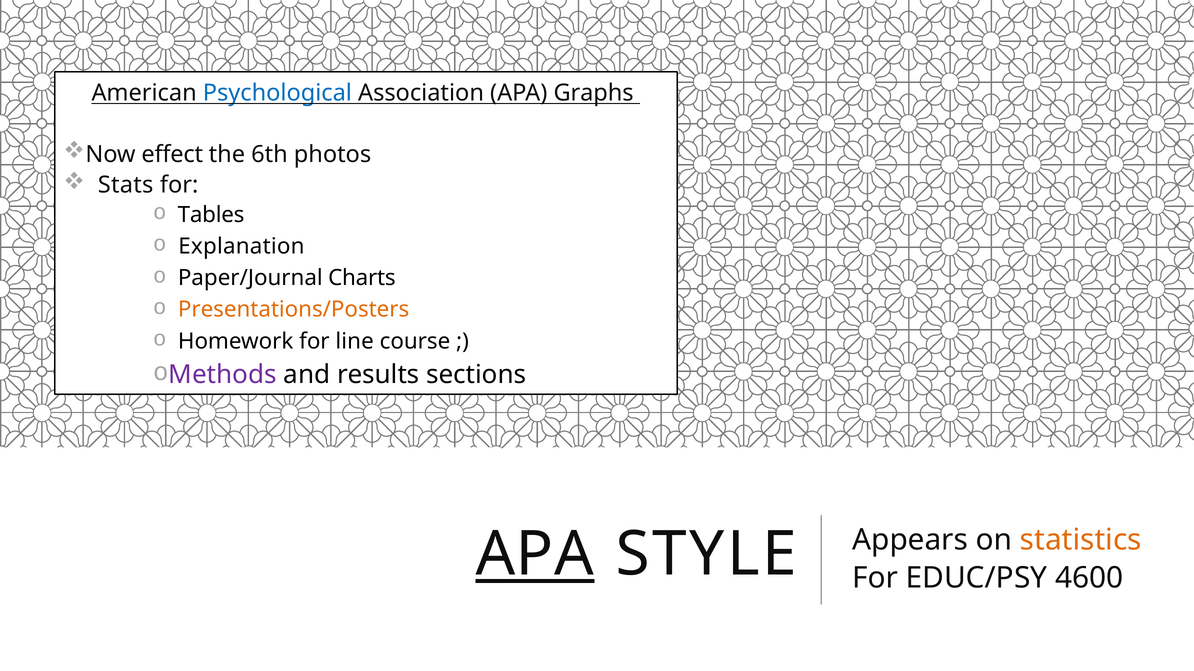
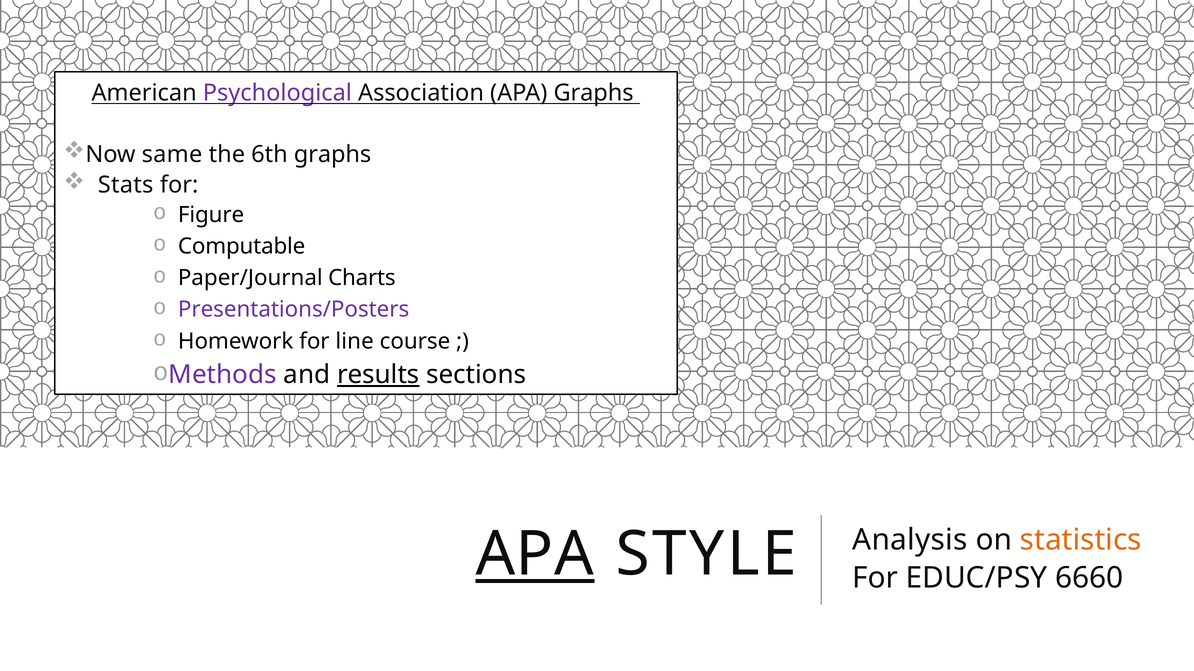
Psychological colour: blue -> purple
effect: effect -> same
6th photos: photos -> graphs
Tables: Tables -> Figure
Explanation: Explanation -> Computable
Presentations/Posters colour: orange -> purple
results underline: none -> present
Appears: Appears -> Analysis
4600: 4600 -> 6660
